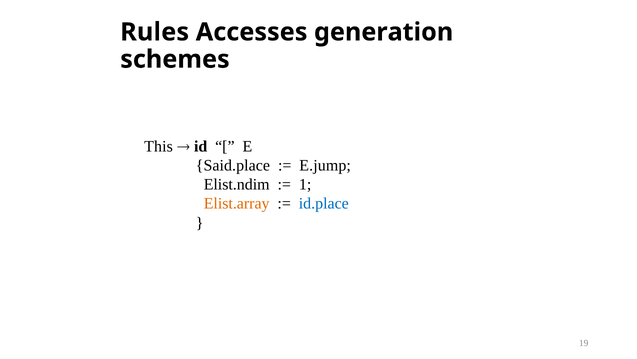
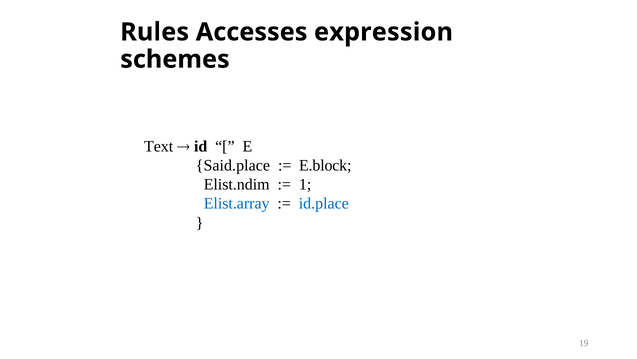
generation: generation -> expression
This: This -> Text
E.jump: E.jump -> E.block
Elist.array colour: orange -> blue
